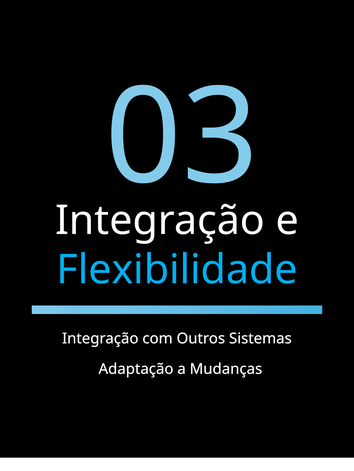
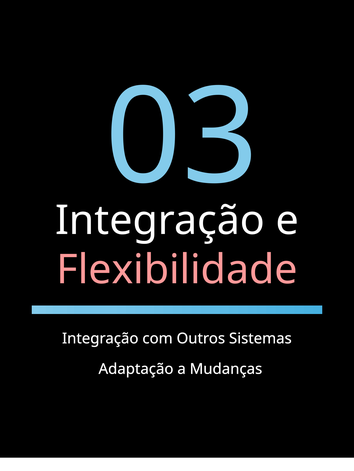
Flexibilidade colour: light blue -> pink
